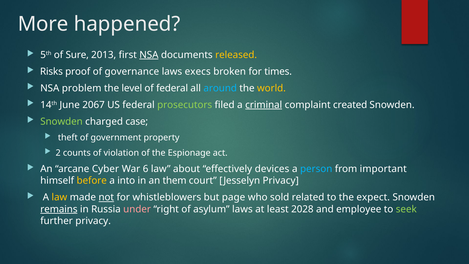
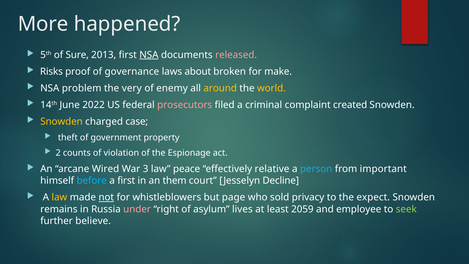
released colour: yellow -> pink
execs: execs -> about
times: times -> make
level: level -> very
of federal: federal -> enemy
around colour: light blue -> yellow
2067: 2067 -> 2022
prosecutors colour: light green -> pink
criminal underline: present -> none
Snowden at (61, 121) colour: light green -> yellow
Cyber: Cyber -> Wired
6: 6 -> 3
about: about -> peace
devices: devices -> relative
before colour: yellow -> light blue
a into: into -> first
Jesselyn Privacy: Privacy -> Decline
related: related -> privacy
remains underline: present -> none
asylum laws: laws -> lives
2028: 2028 -> 2059
further privacy: privacy -> believe
